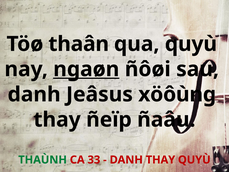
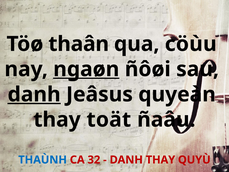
qua quyù: quyù -> cöùu
danh at (34, 94) underline: none -> present
xöôùng: xöôùng -> quyeàn
ñeïp: ñeïp -> toät
THAÙNH colour: green -> blue
33: 33 -> 32
